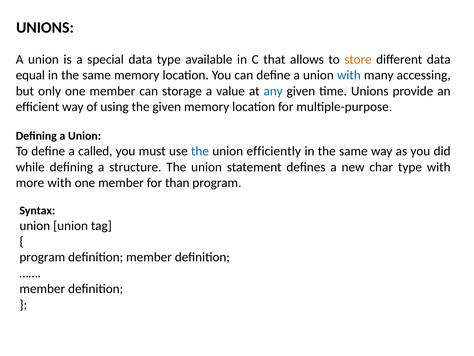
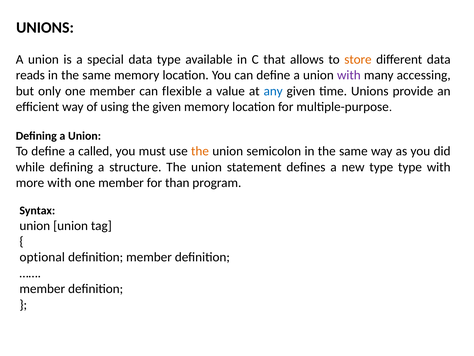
equal: equal -> reads
with at (349, 75) colour: blue -> purple
storage: storage -> flexible
the at (200, 151) colour: blue -> orange
efficiently: efficiently -> semicolon
new char: char -> type
program at (42, 257): program -> optional
